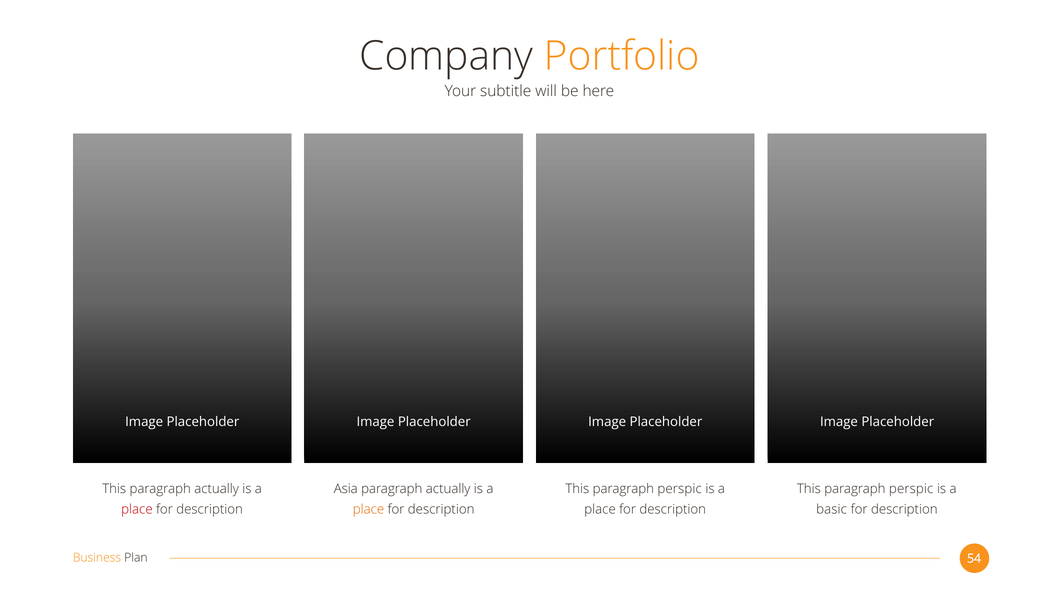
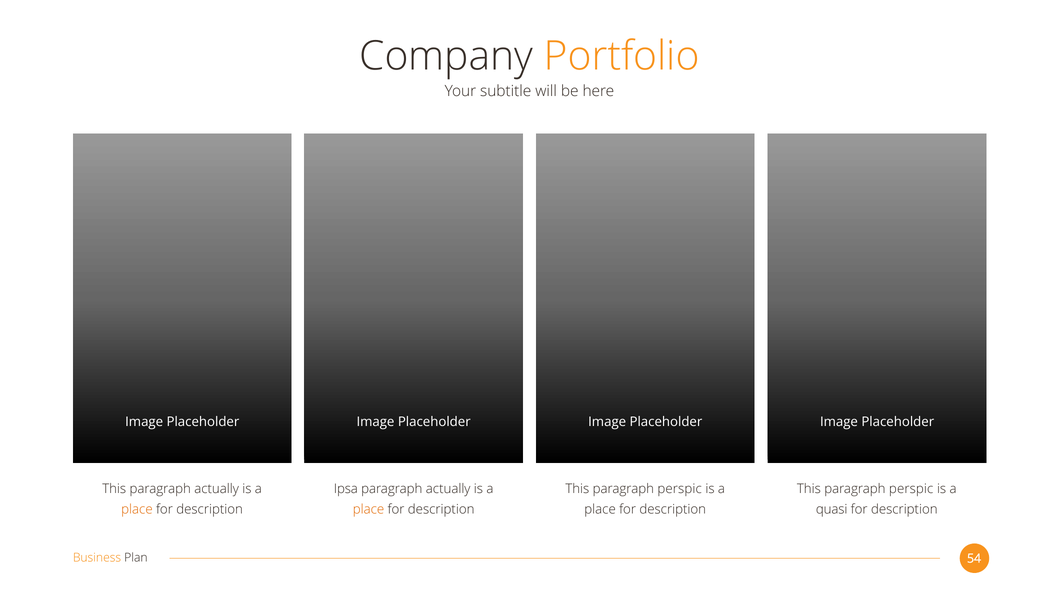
Asia: Asia -> Ipsa
place at (137, 509) colour: red -> orange
basic: basic -> quasi
